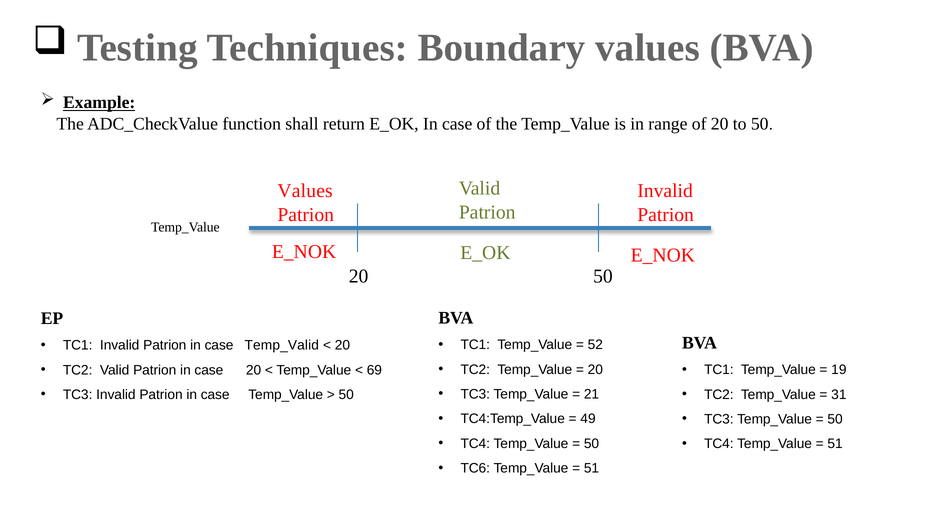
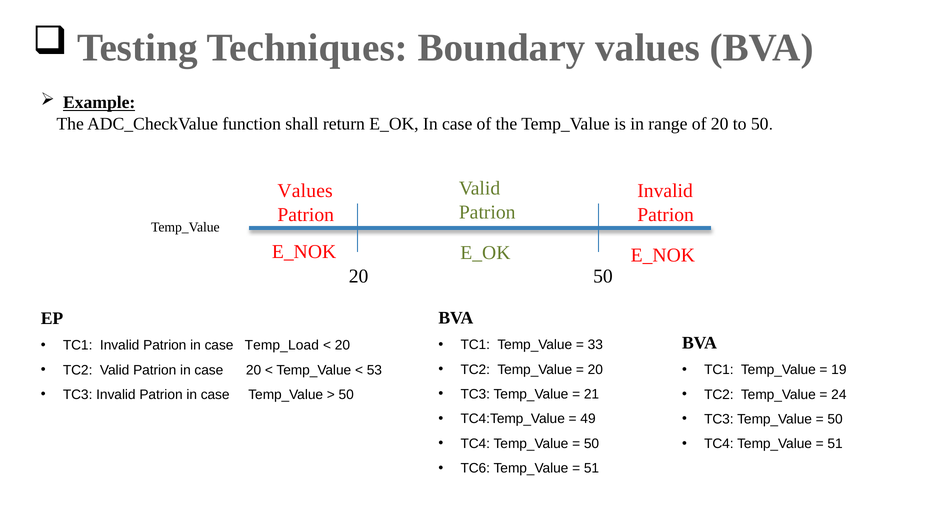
52: 52 -> 33
Temp_Valid: Temp_Valid -> Temp_Load
69: 69 -> 53
31: 31 -> 24
